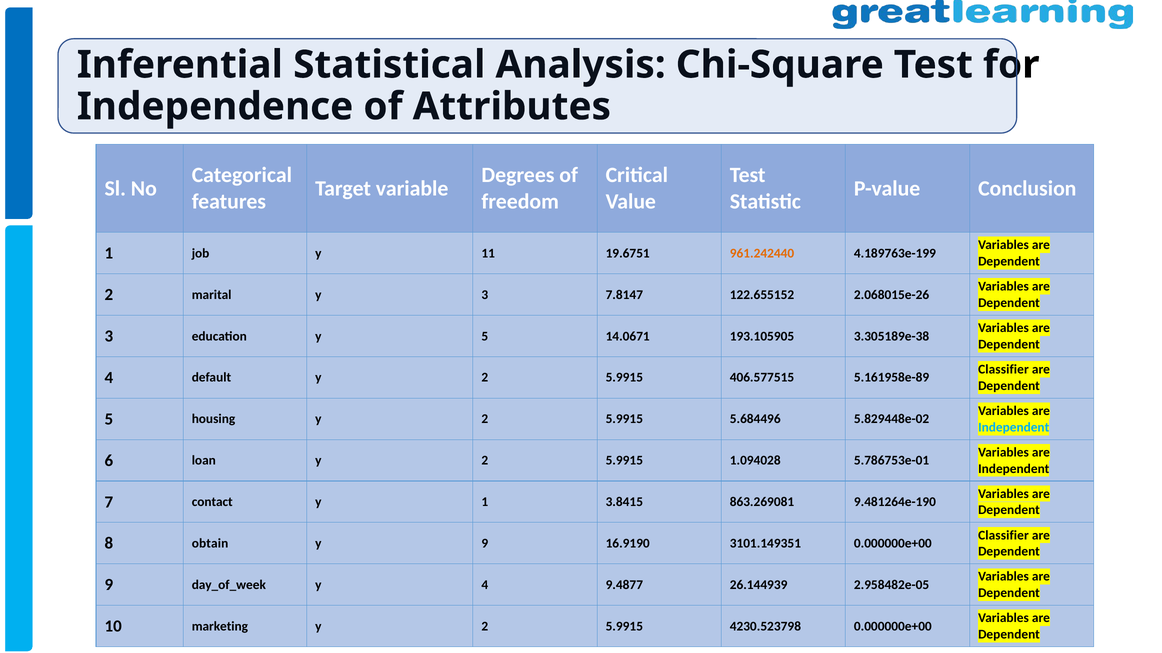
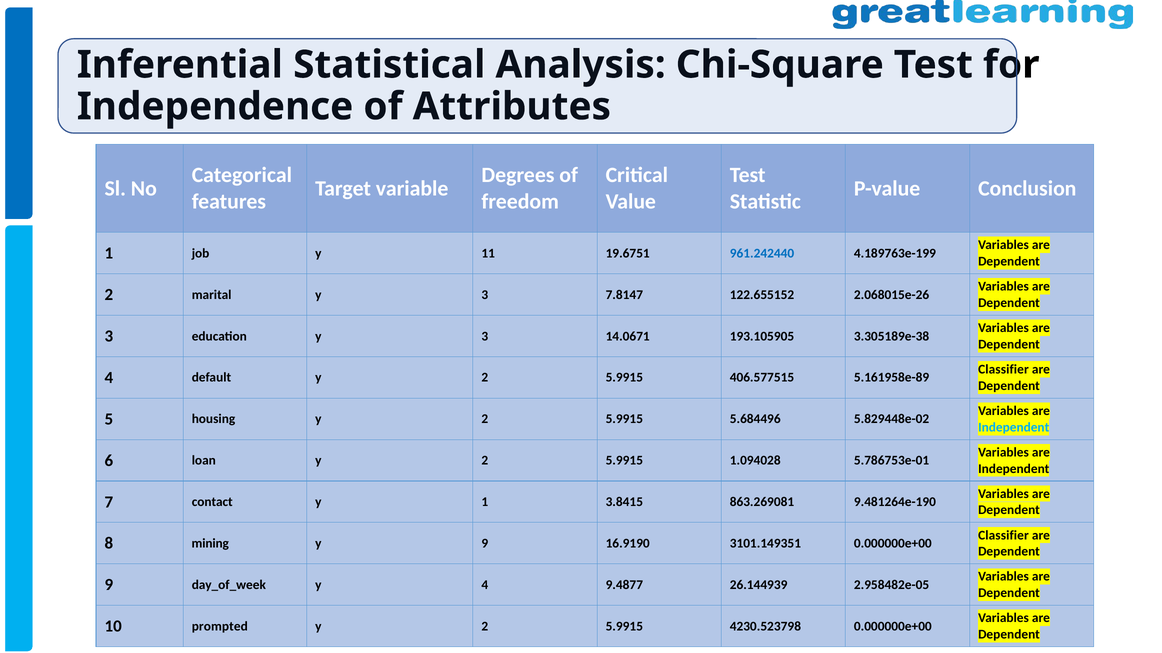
961.242440 colour: orange -> blue
education y 5: 5 -> 3
obtain: obtain -> mining
marketing: marketing -> prompted
